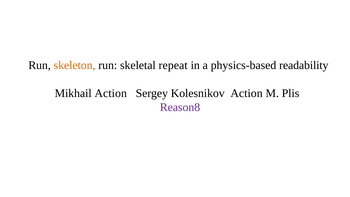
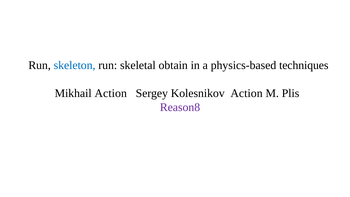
skeleton colour: orange -> blue
repeat: repeat -> obtain
readability: readability -> techniques
